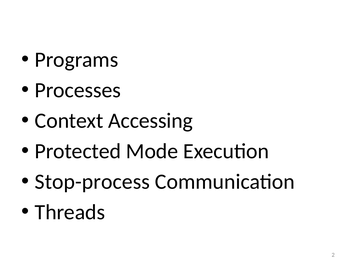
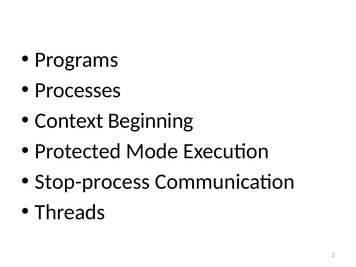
Accessing: Accessing -> Beginning
